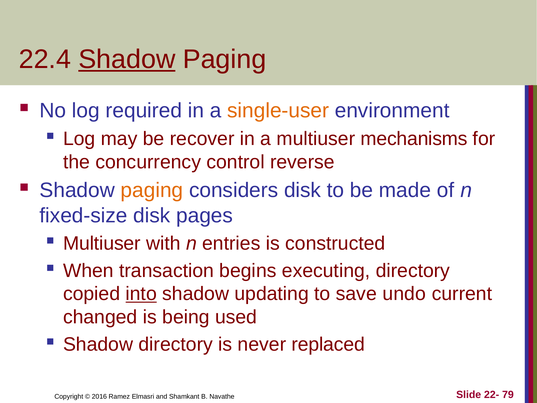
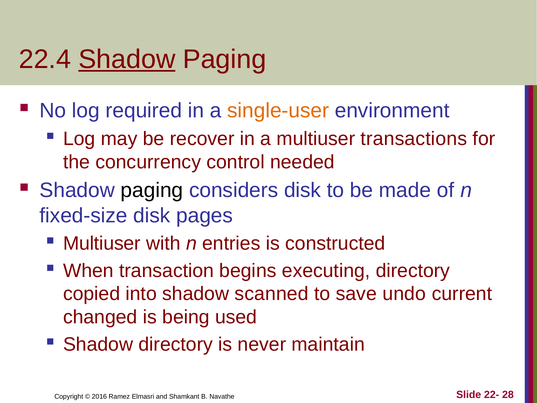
mechanisms: mechanisms -> transactions
reverse: reverse -> needed
paging at (152, 190) colour: orange -> black
into underline: present -> none
updating: updating -> scanned
replaced: replaced -> maintain
79: 79 -> 28
